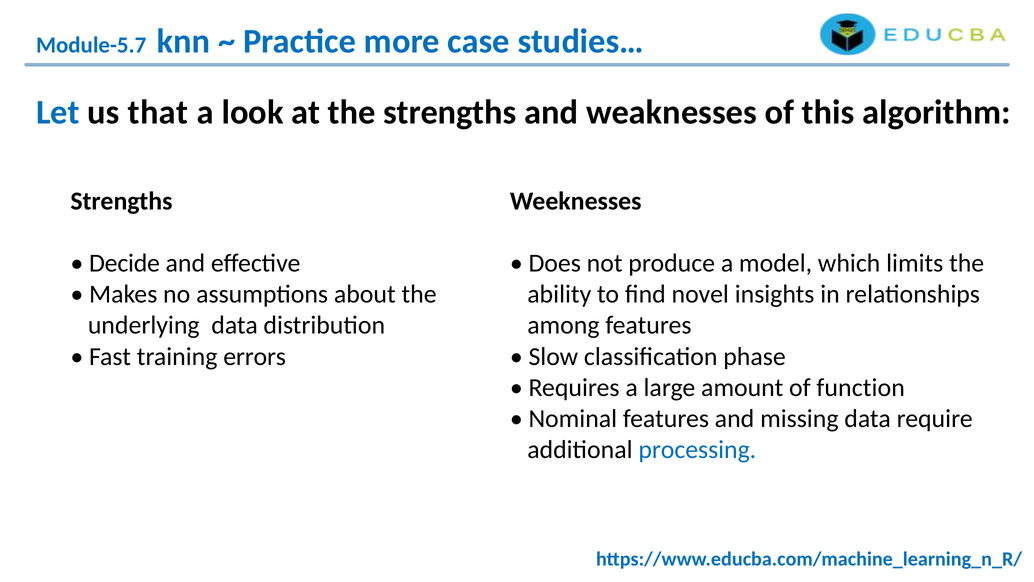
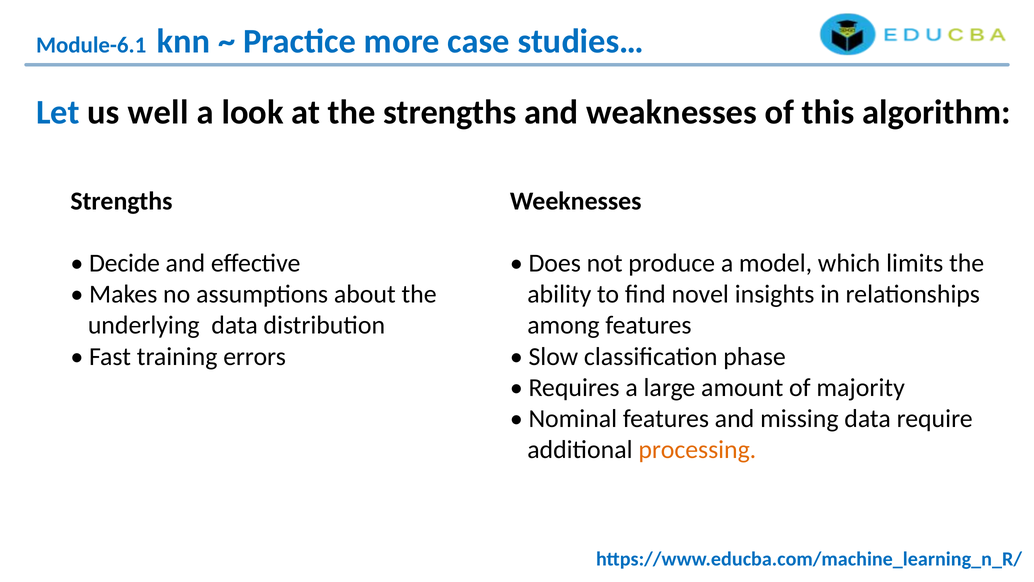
Module-5.7: Module-5.7 -> Module-6.1
that: that -> well
function: function -> majority
processing colour: blue -> orange
